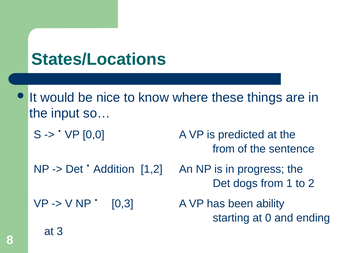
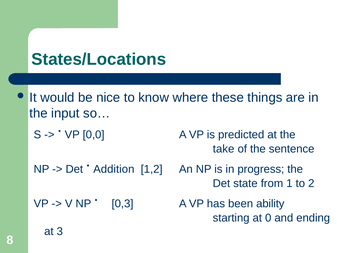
from at (224, 149): from -> take
dogs: dogs -> state
